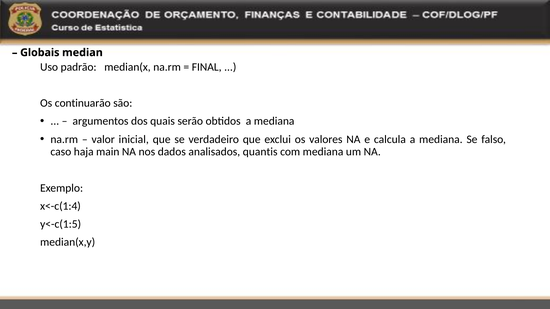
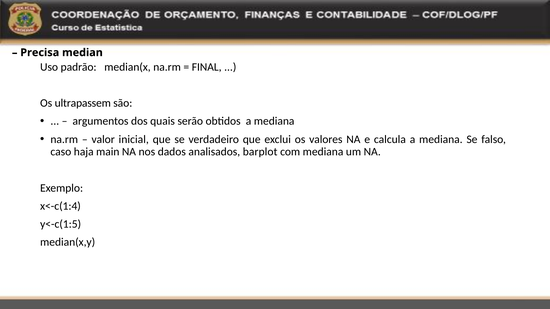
Globais: Globais -> Precisa
continuarão: continuarão -> ultrapassem
quantis: quantis -> barplot
